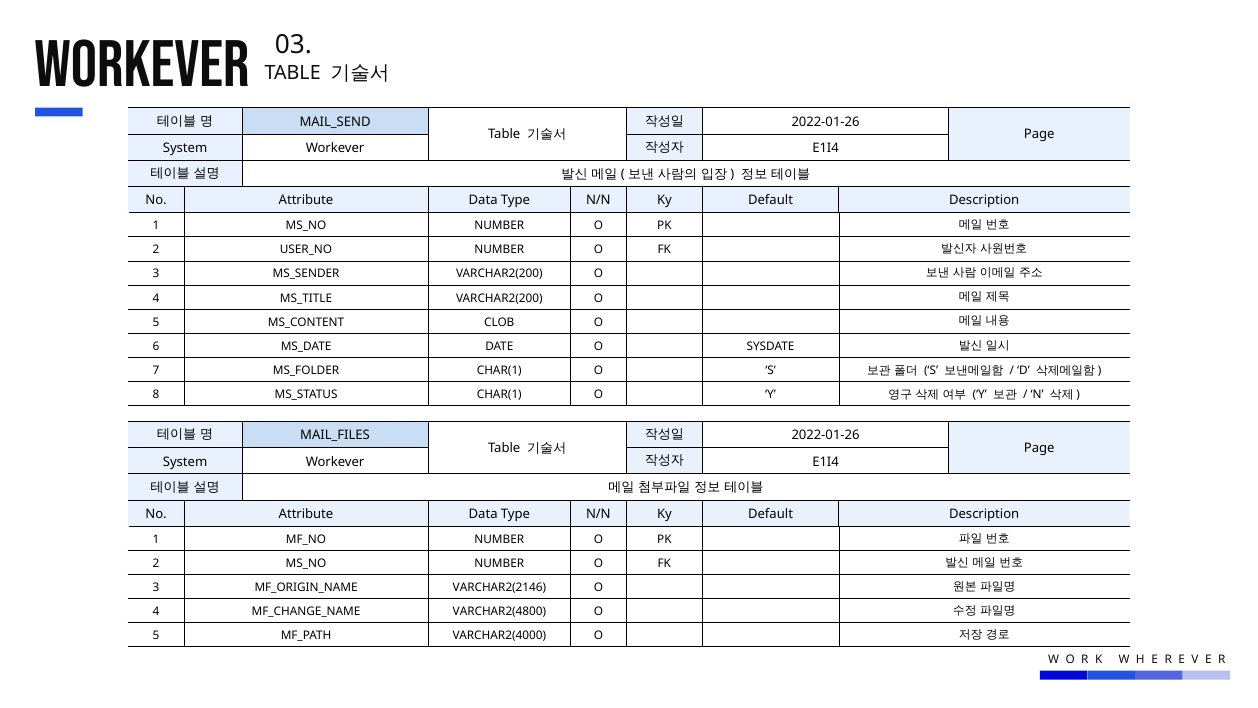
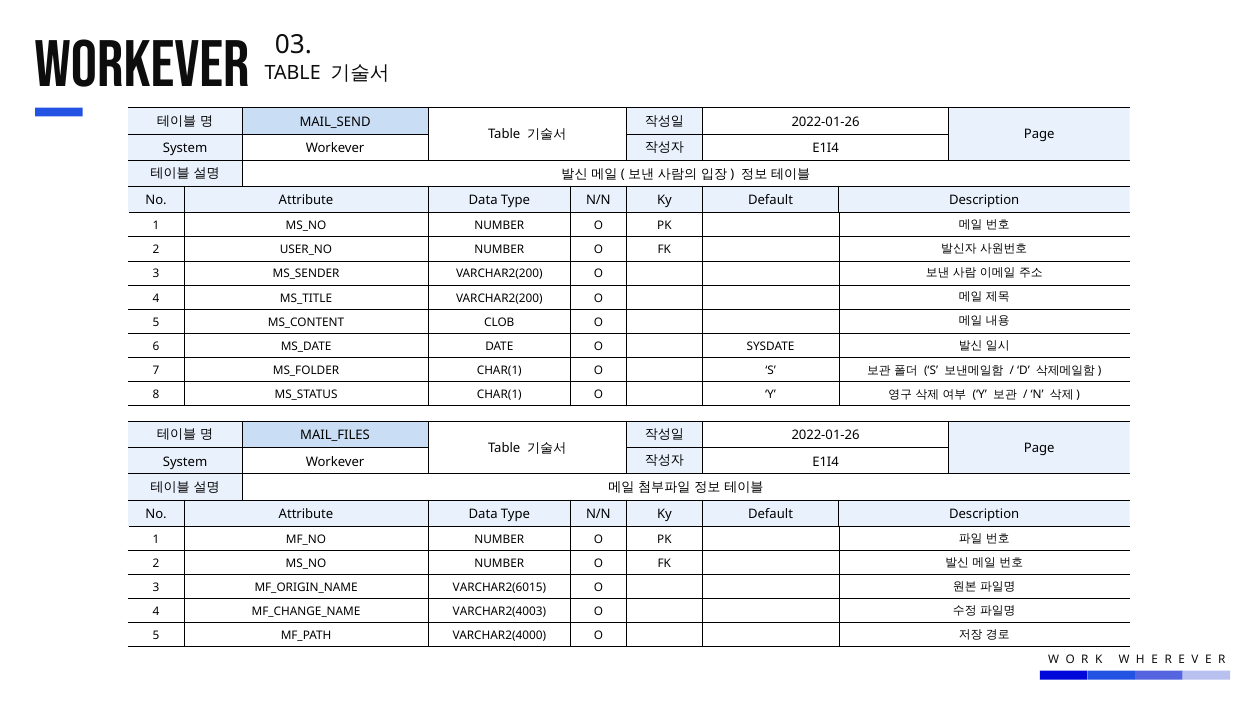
VARCHAR2(2146: VARCHAR2(2146 -> VARCHAR2(6015
VARCHAR2(4800: VARCHAR2(4800 -> VARCHAR2(4003
